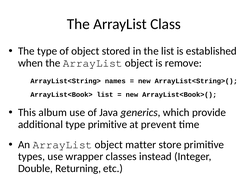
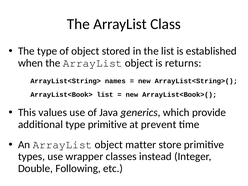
remove: remove -> returns
album: album -> values
Returning: Returning -> Following
